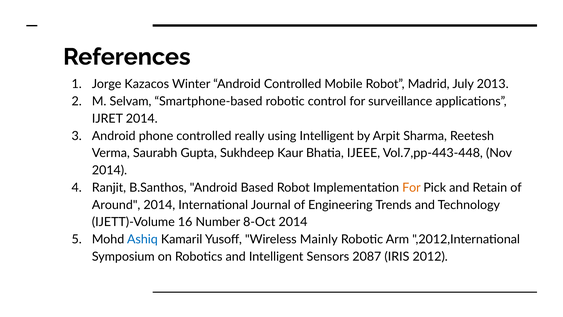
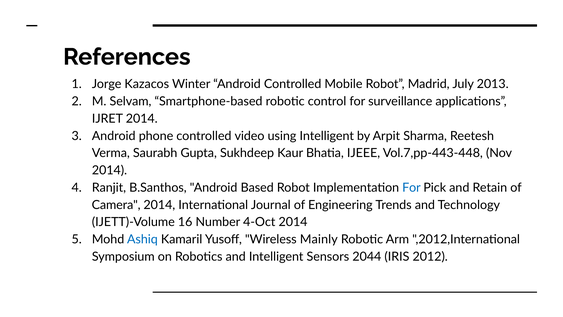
really: really -> video
For at (411, 187) colour: orange -> blue
Around: Around -> Camera
8-Oct: 8-Oct -> 4-Oct
2087: 2087 -> 2044
